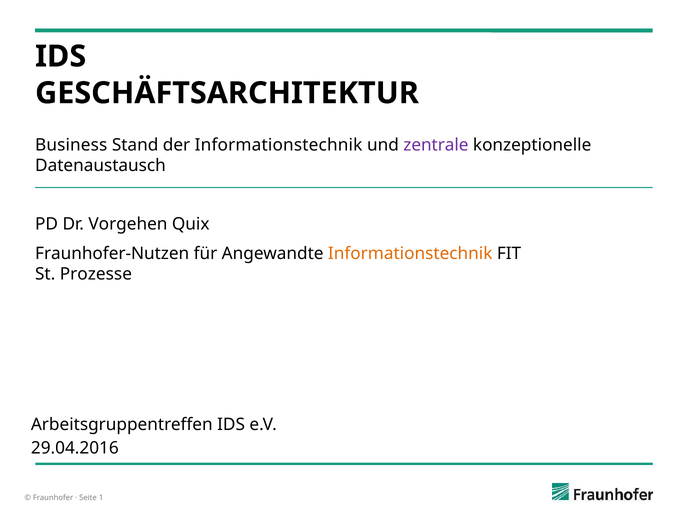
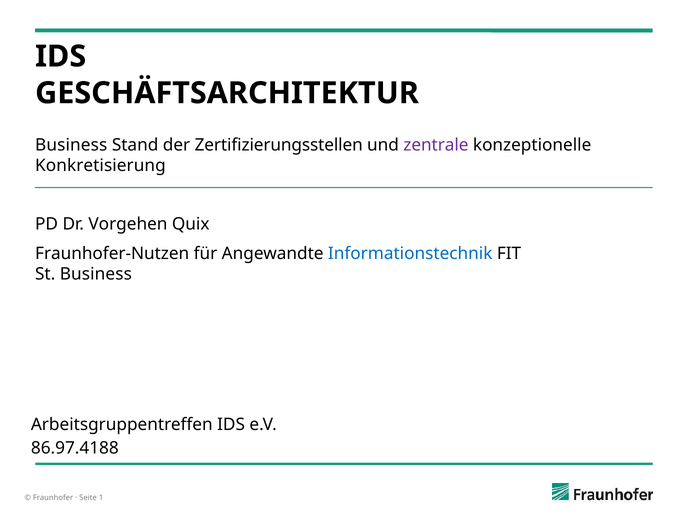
der Informationstechnik: Informationstechnik -> Zertifizierungsstellen
Datenaustausch: Datenaustausch -> Konkretisierung
Informationstechnik at (410, 253) colour: orange -> blue
St Prozesse: Prozesse -> Business
29.04.2016: 29.04.2016 -> 86.97.4188
